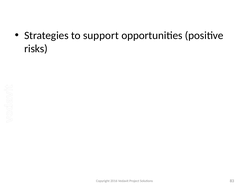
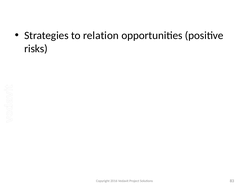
support: support -> relation
